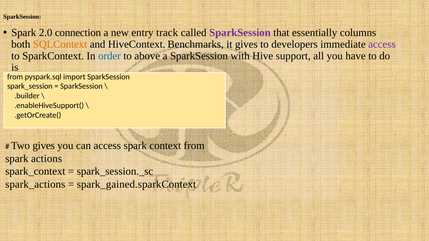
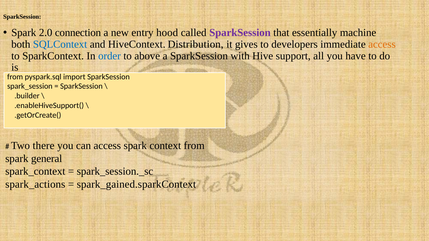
track: track -> hood
columns: columns -> machine
SQLContext colour: orange -> blue
Benchmarks: Benchmarks -> Distribution
access at (382, 44) colour: purple -> orange
Two gives: gives -> there
actions: actions -> general
